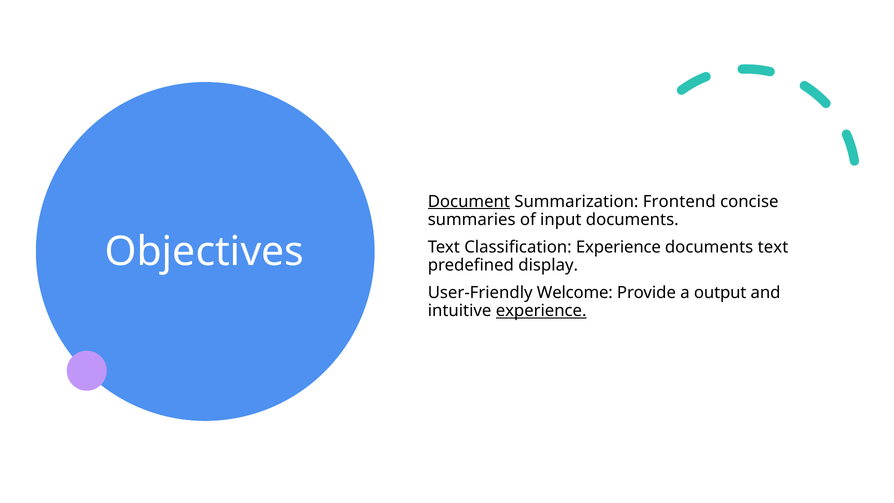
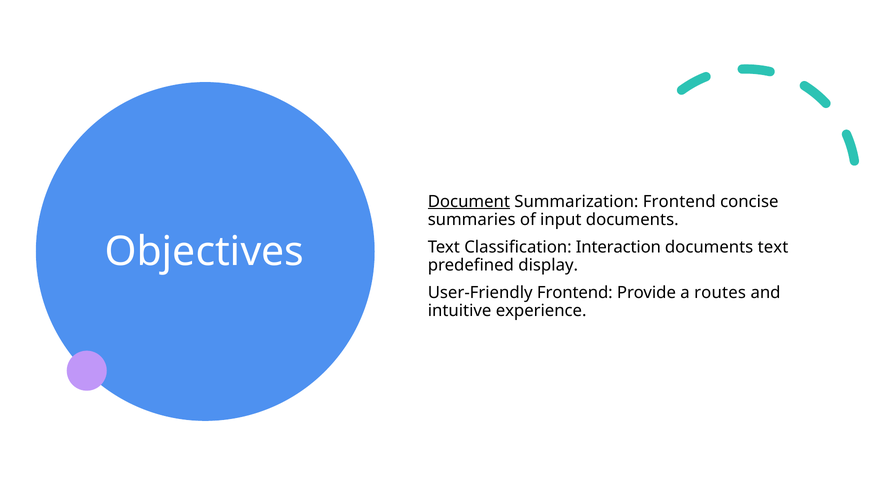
Classification Experience: Experience -> Interaction
User-Friendly Welcome: Welcome -> Frontend
output: output -> routes
experience at (541, 311) underline: present -> none
